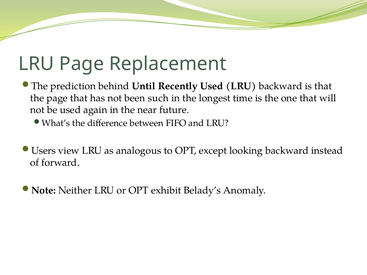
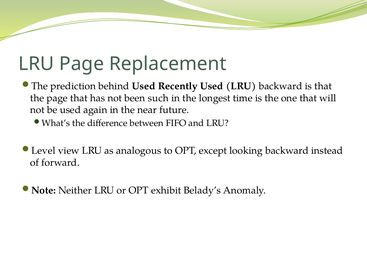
behind Until: Until -> Used
Users: Users -> Level
